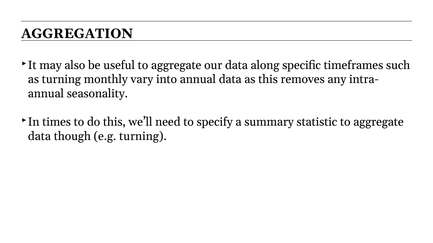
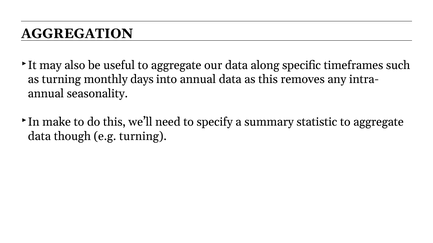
vary: vary -> days
times: times -> make
